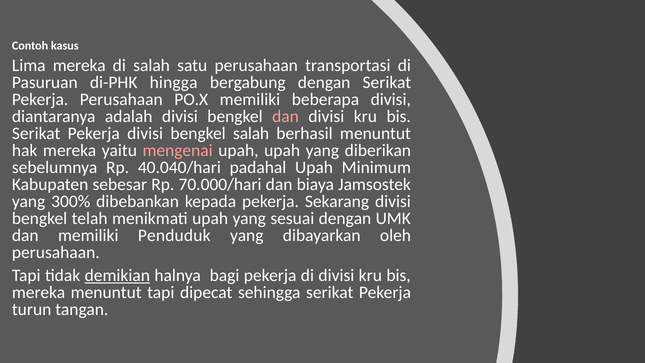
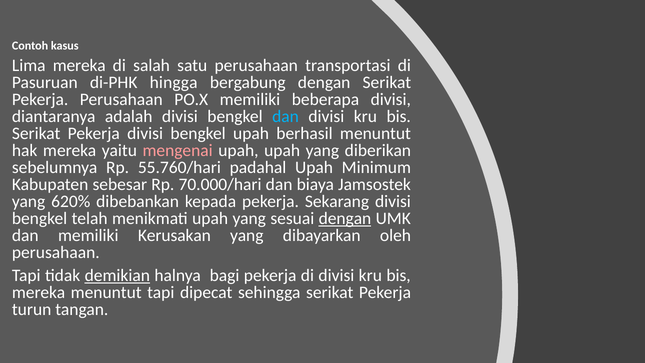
dan at (286, 117) colour: pink -> light blue
bengkel salah: salah -> upah
40.040/hari: 40.040/hari -> 55.760/hari
300%: 300% -> 620%
dengan at (345, 218) underline: none -> present
Penduduk: Penduduk -> Kerusakan
